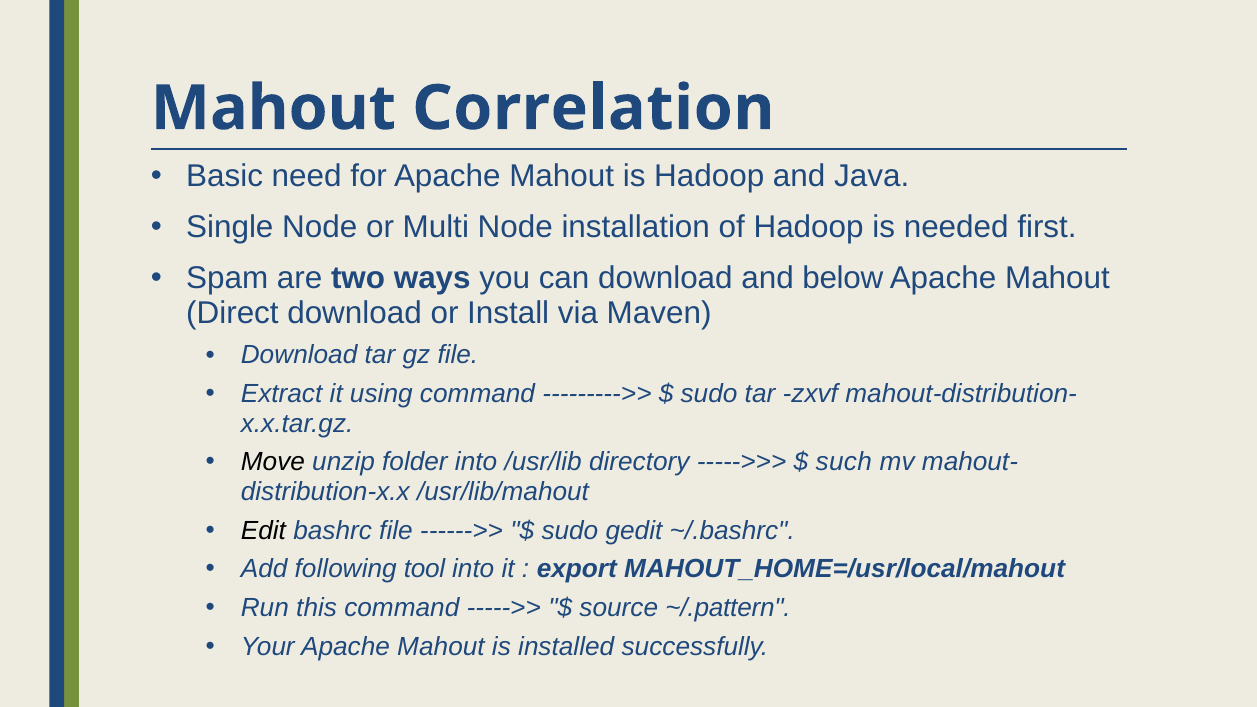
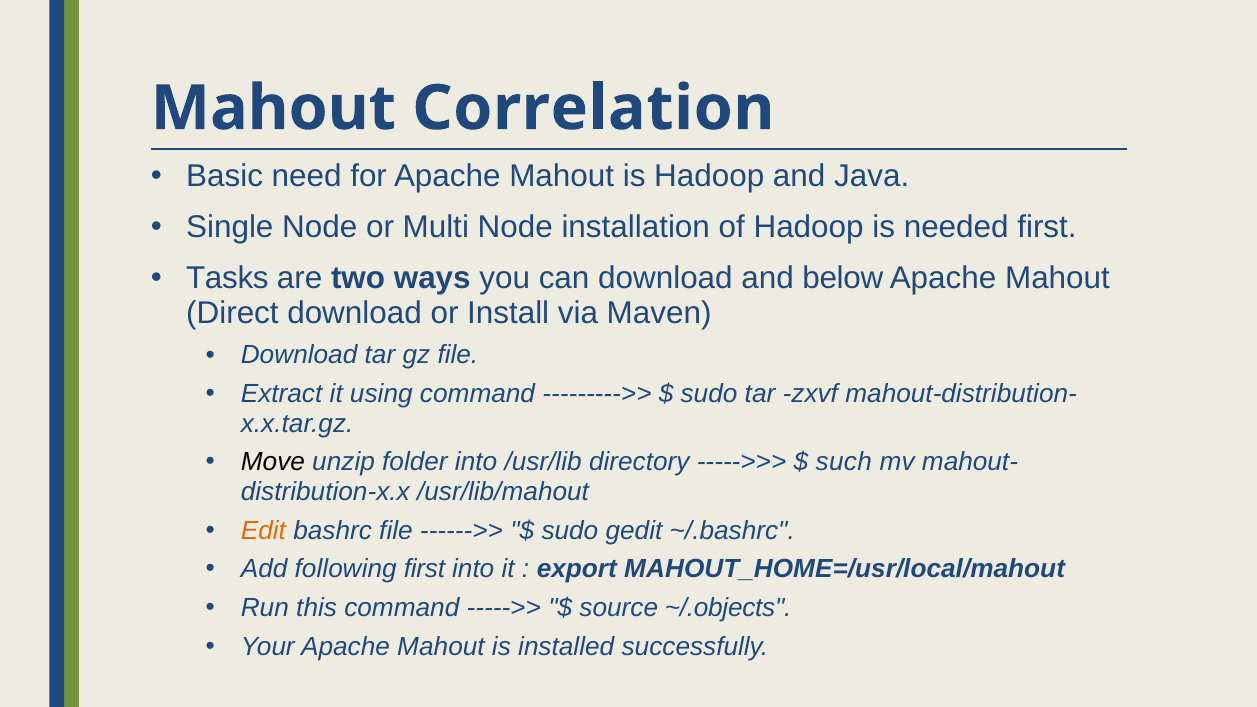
Spam: Spam -> Tasks
Edit colour: black -> orange
following tool: tool -> first
~/.pattern: ~/.pattern -> ~/.objects
